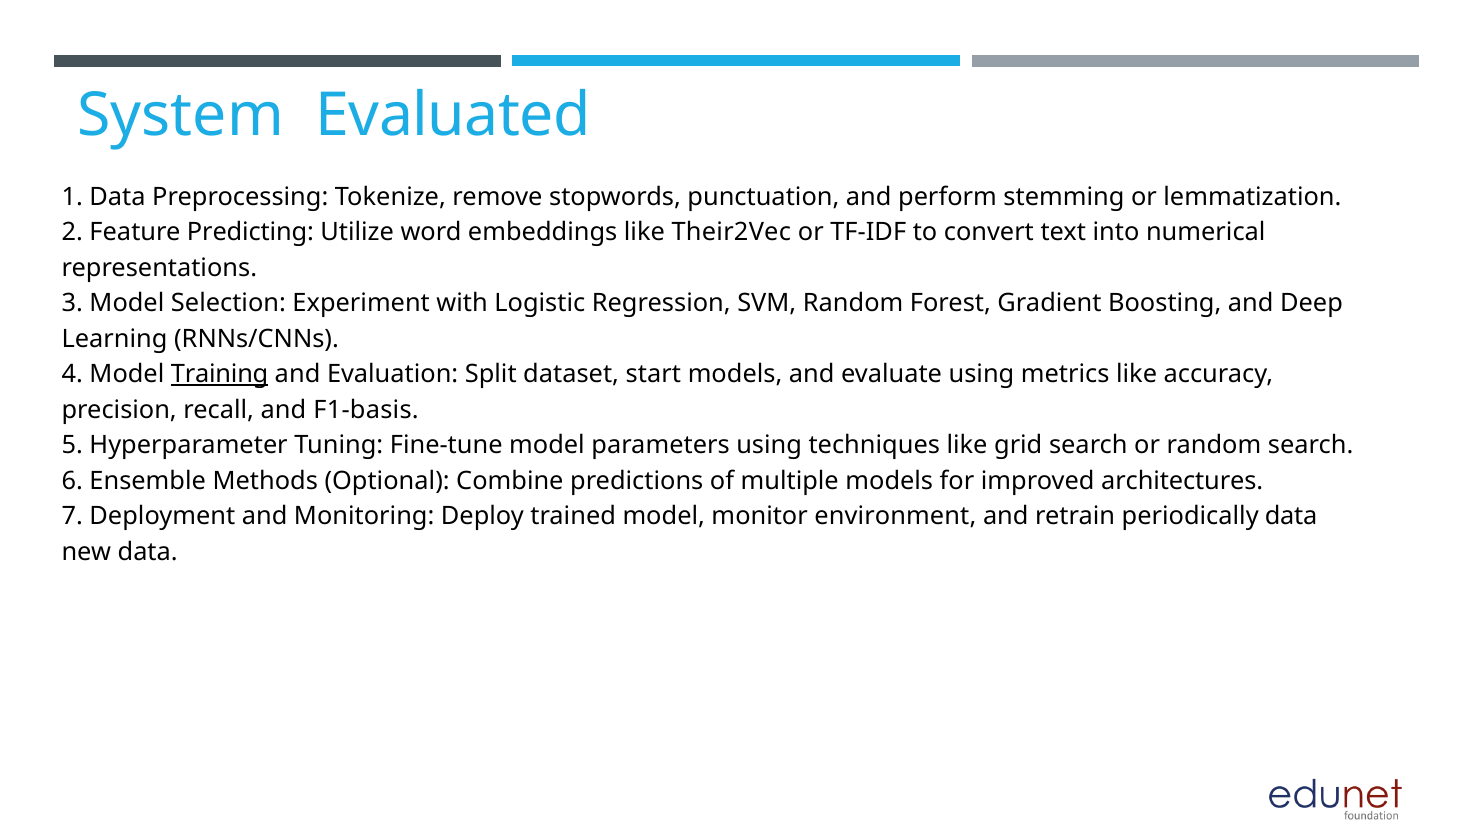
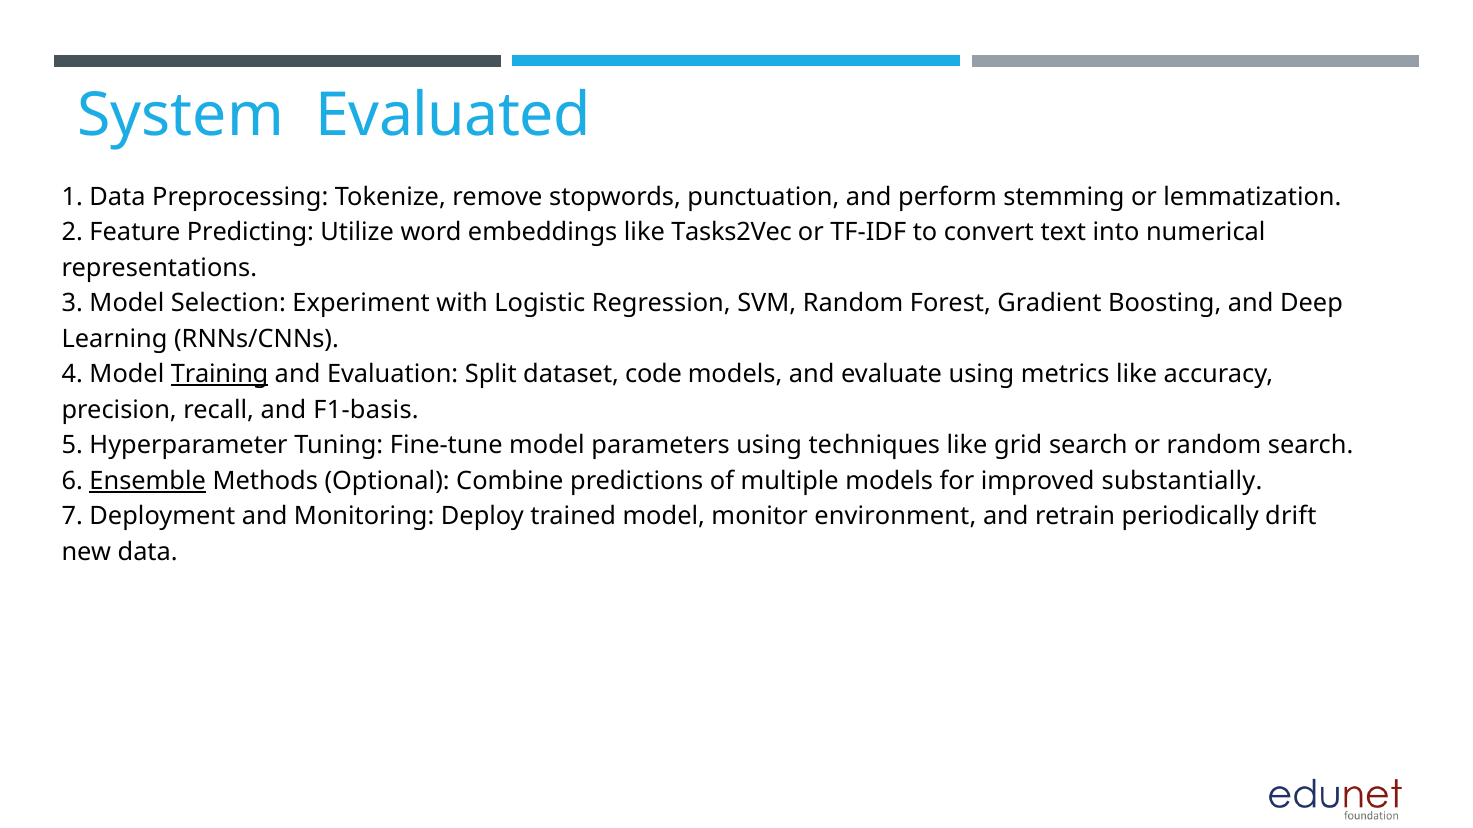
Their2Vec: Their2Vec -> Tasks2Vec
start: start -> code
Ensemble underline: none -> present
architectures: architectures -> substantially
periodically data: data -> drift
